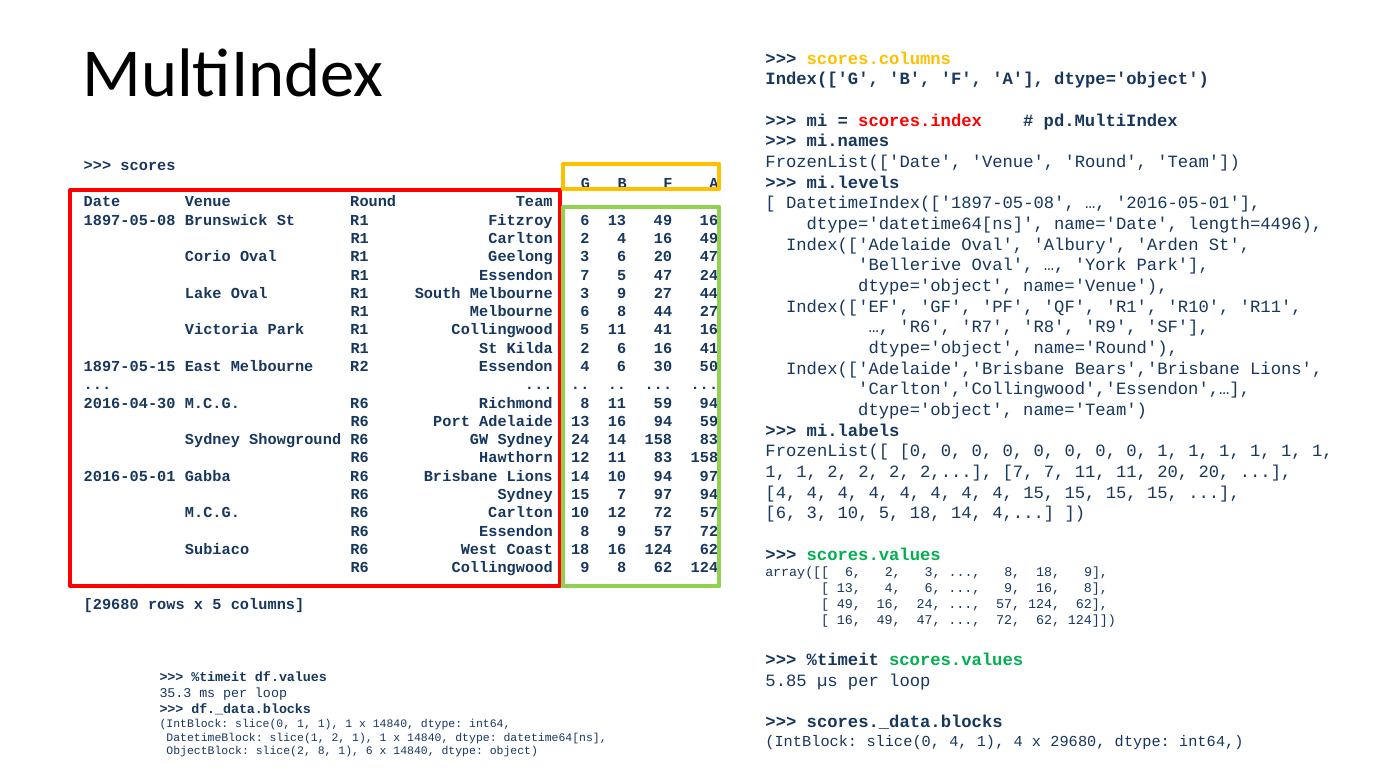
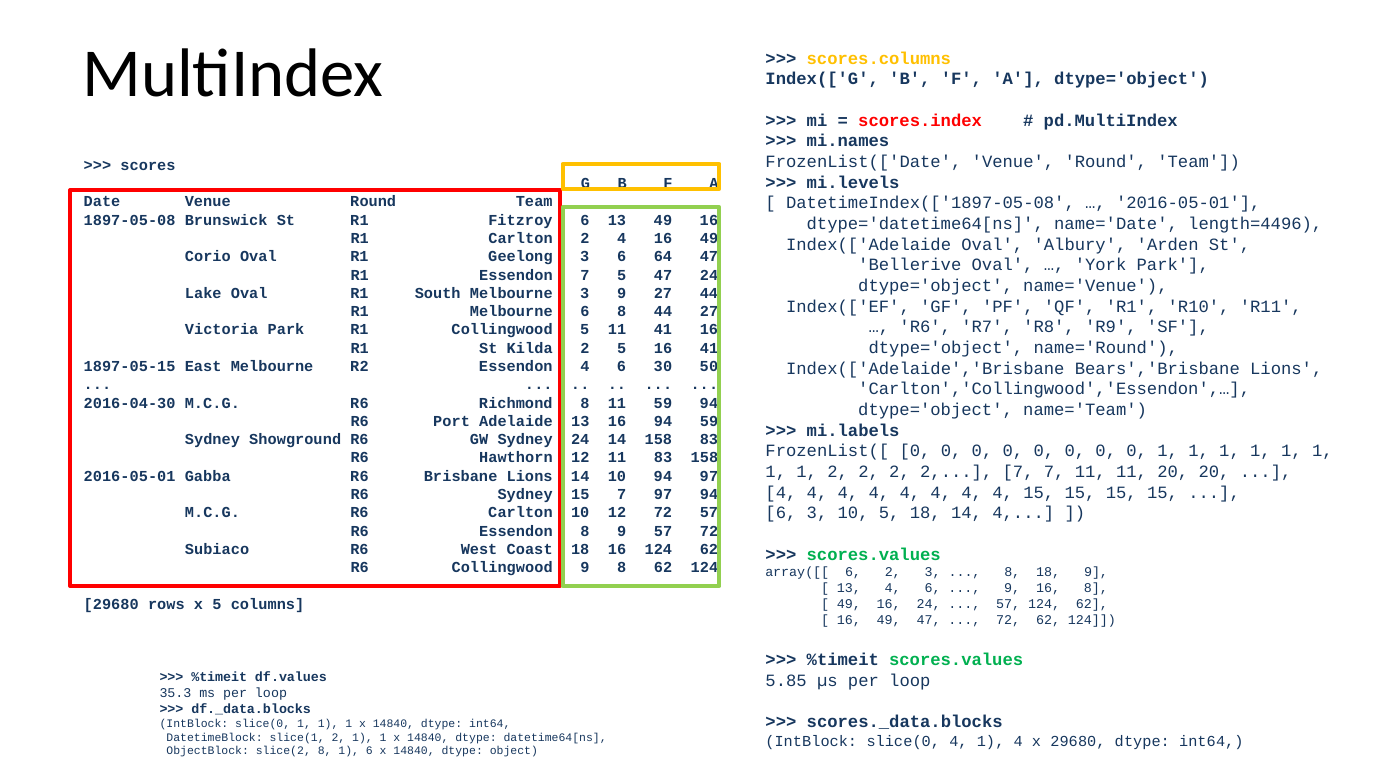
6 20: 20 -> 64
2 6: 6 -> 5
